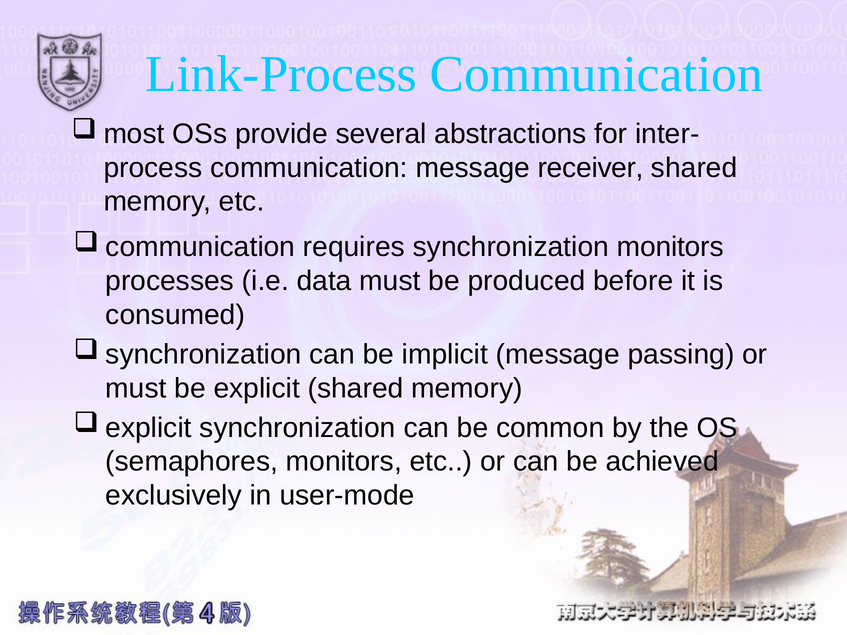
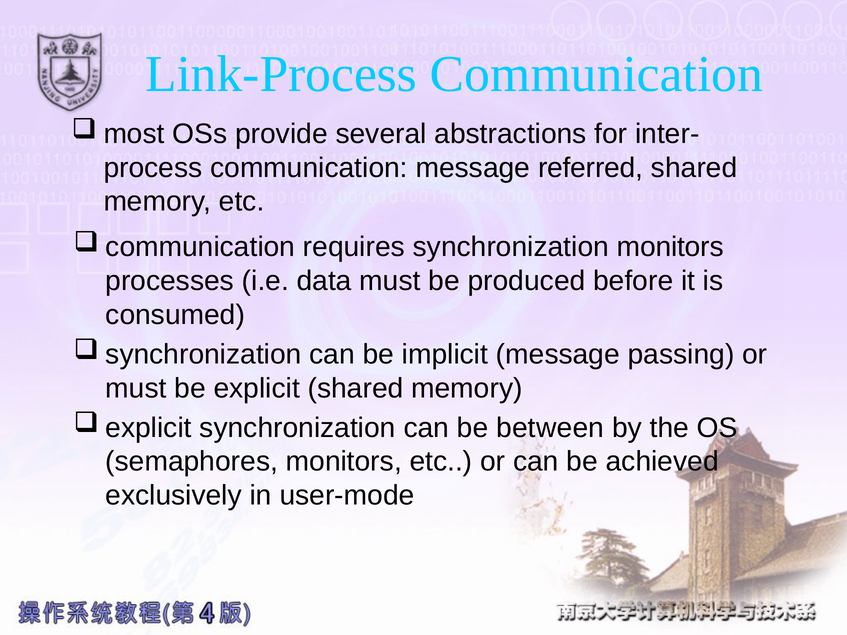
receiver: receiver -> referred
common: common -> between
